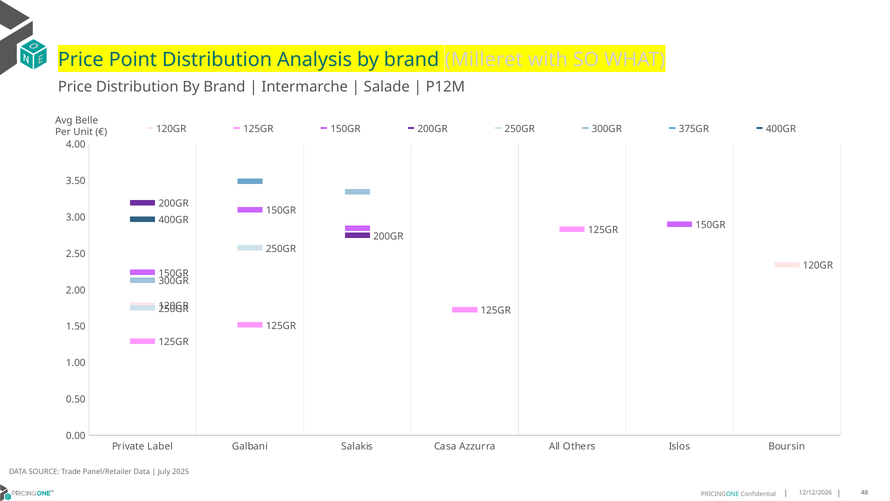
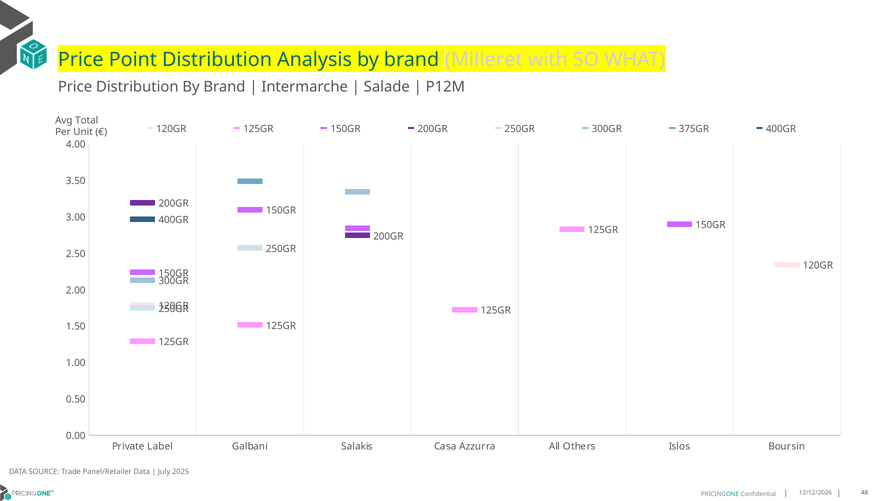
Belle: Belle -> Total
